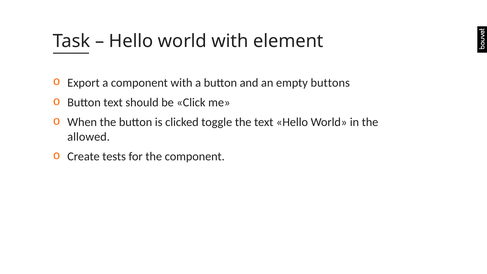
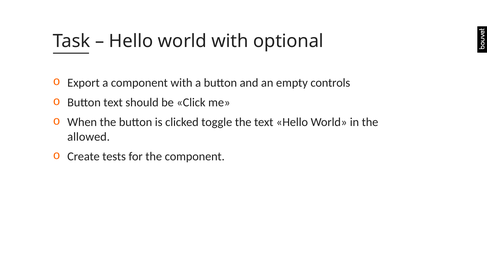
element: element -> optional
buttons: buttons -> controls
